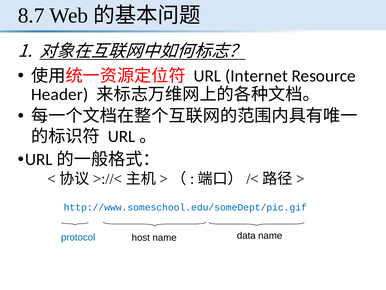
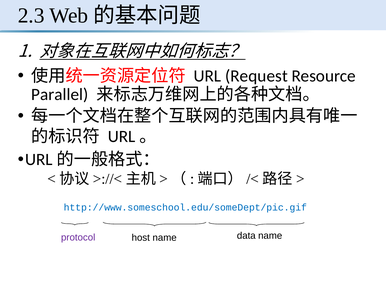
8.7: 8.7 -> 2.3
Internet: Internet -> Request
Header: Header -> Parallel
protocol colour: blue -> purple
